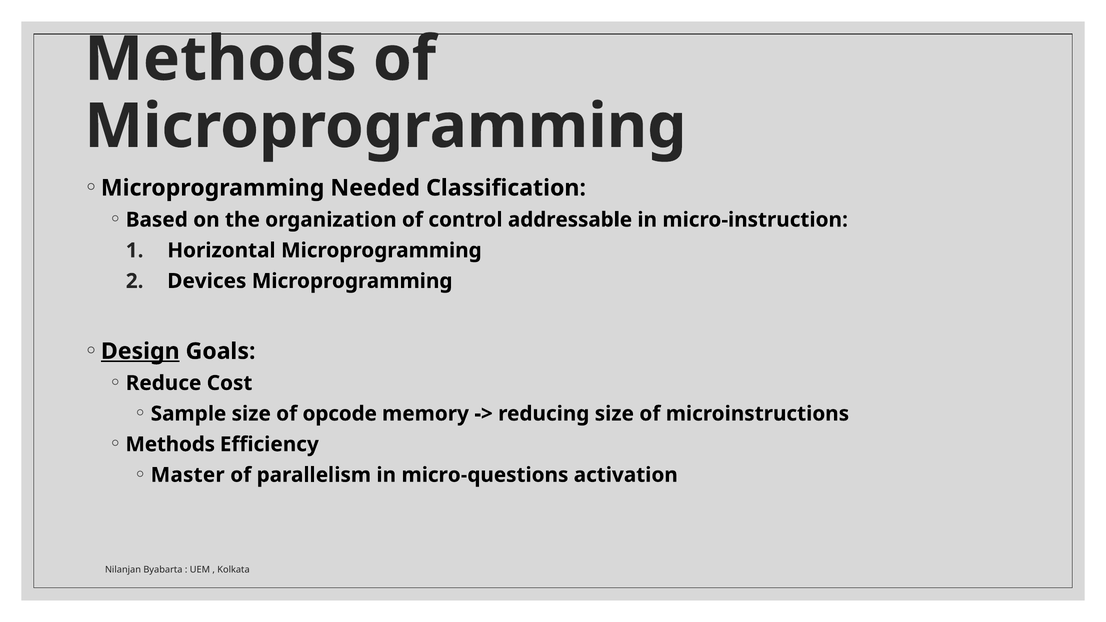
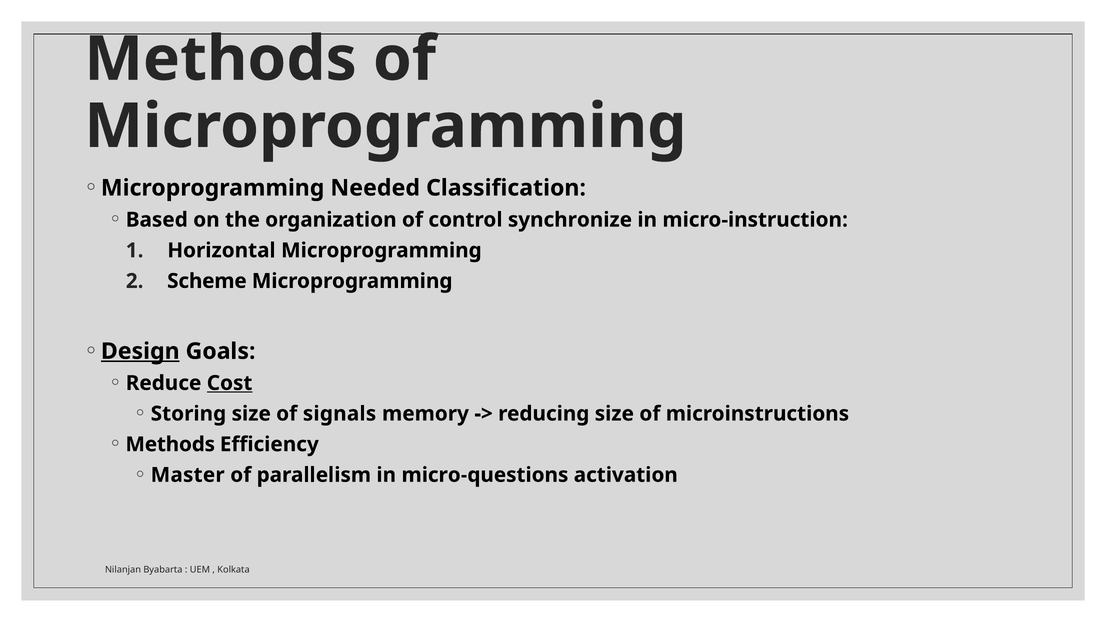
addressable: addressable -> synchronize
Devices: Devices -> Scheme
Cost underline: none -> present
Sample: Sample -> Storing
opcode: opcode -> signals
